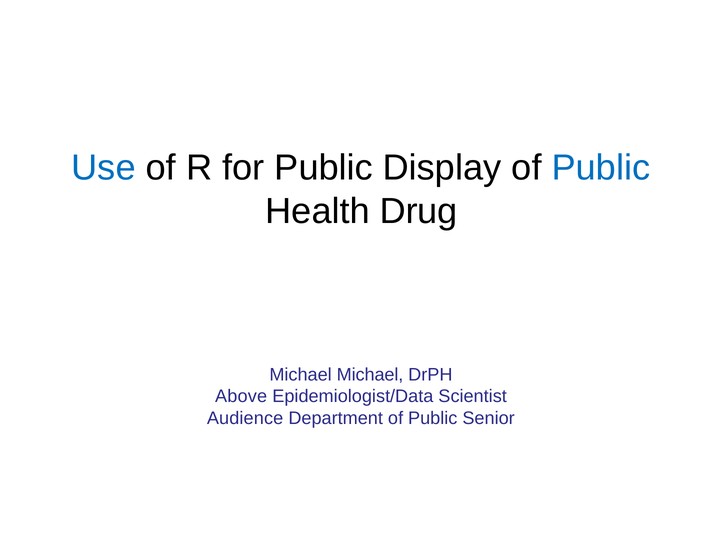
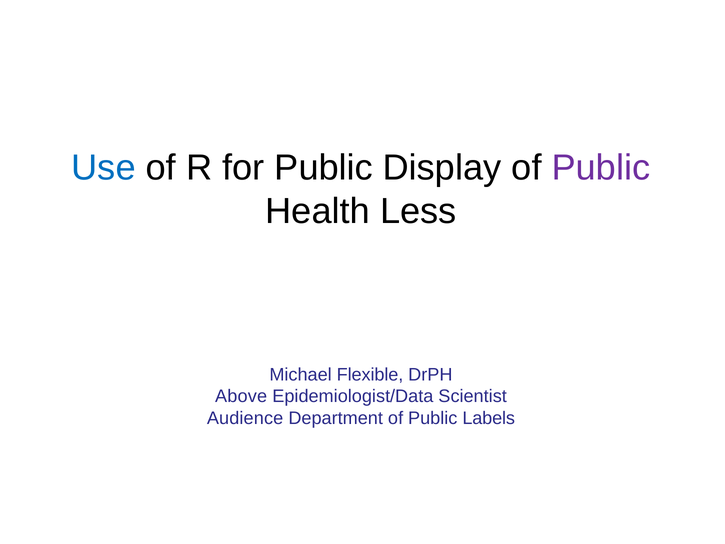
Public at (601, 167) colour: blue -> purple
Drug: Drug -> Less
Michael Michael: Michael -> Flexible
Senior: Senior -> Labels
